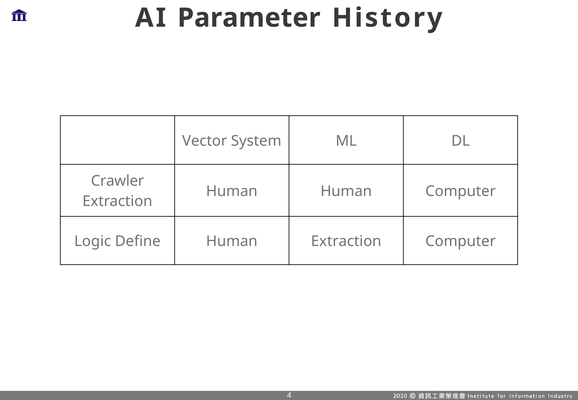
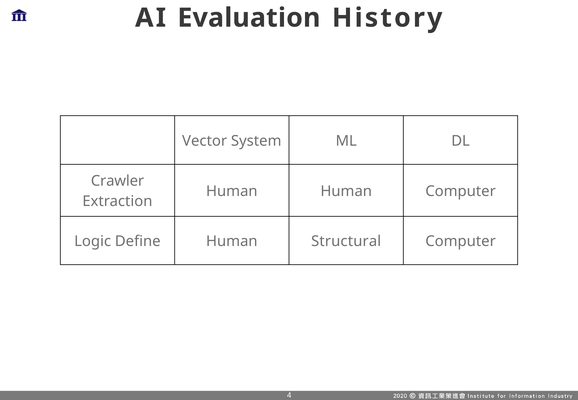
Parameter: Parameter -> Evaluation
Human Extraction: Extraction -> Structural
